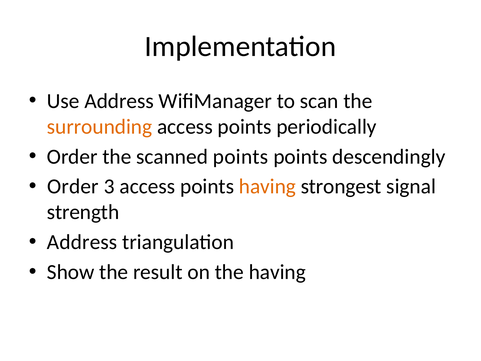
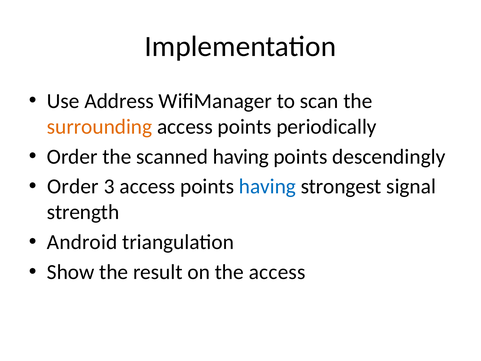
scanned points: points -> having
having at (267, 186) colour: orange -> blue
Address at (82, 242): Address -> Android
the having: having -> access
